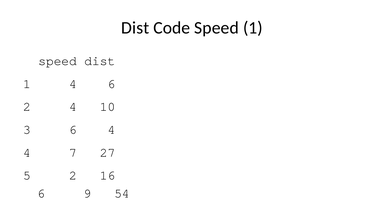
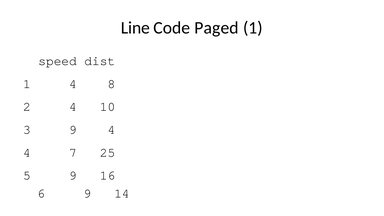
Dist at (135, 28): Dist -> Line
Code Speed: Speed -> Paged
4 6: 6 -> 8
3 6: 6 -> 9
27: 27 -> 25
5 2: 2 -> 9
54: 54 -> 14
